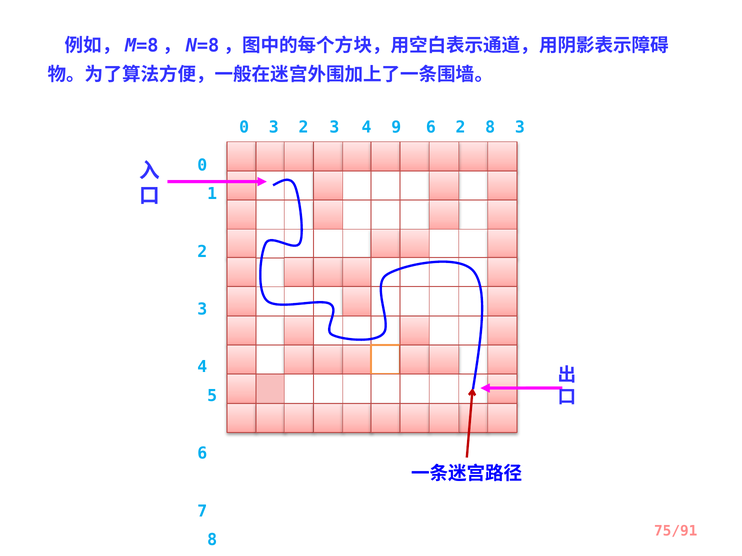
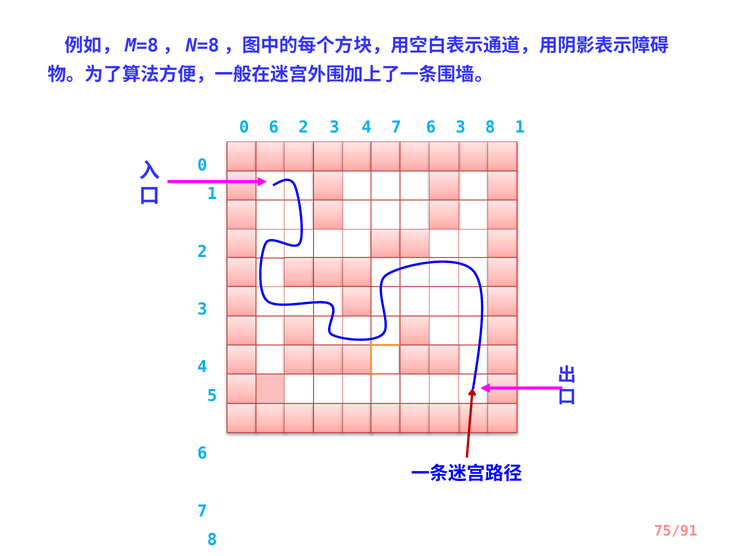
0 3: 3 -> 6
4 9: 9 -> 7
6 2: 2 -> 3
8 3: 3 -> 1
